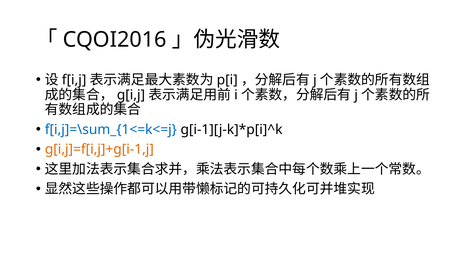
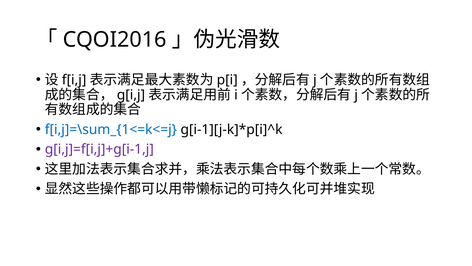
g[i,j]=f[i,j]+g[i-1,j colour: orange -> purple
